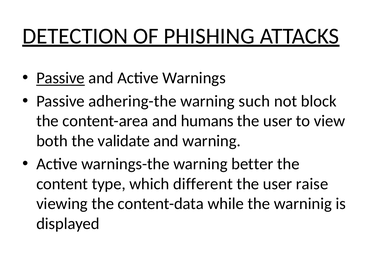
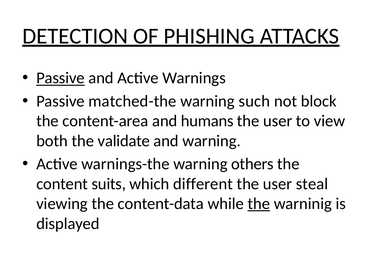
adhering-the: adhering-the -> matched-the
better: better -> others
type: type -> suits
raise: raise -> steal
the at (259, 204) underline: none -> present
